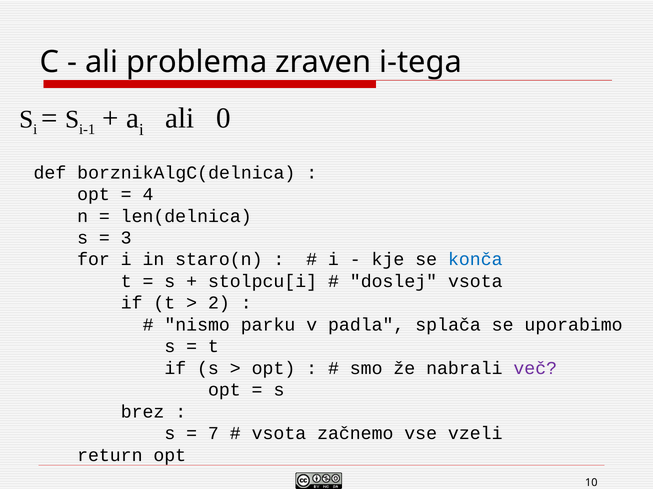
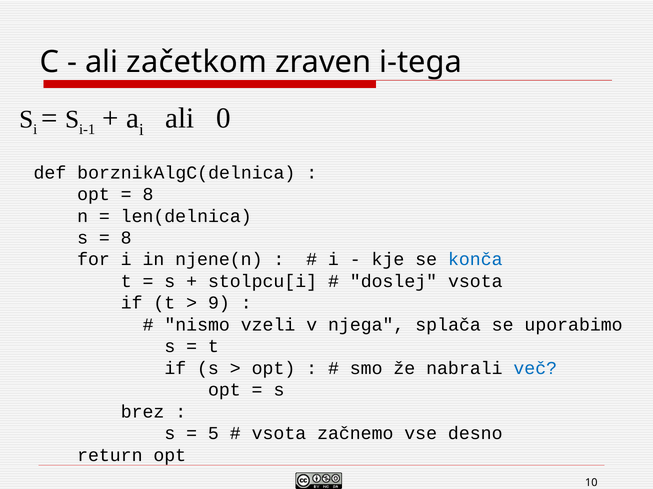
problema: problema -> začetkom
4 at (148, 195): 4 -> 8
3 at (126, 238): 3 -> 8
staro(n: staro(n -> njene(n
2: 2 -> 9
parku: parku -> vzeli
padla: padla -> njega
več colour: purple -> blue
7: 7 -> 5
vzeli: vzeli -> desno
